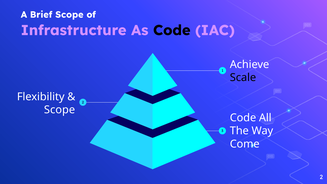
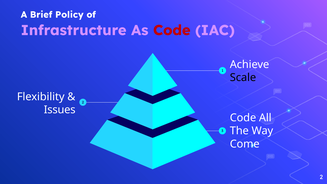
Brief Scope: Scope -> Policy
Code at (172, 30) colour: black -> red
Scope at (60, 110): Scope -> Issues
